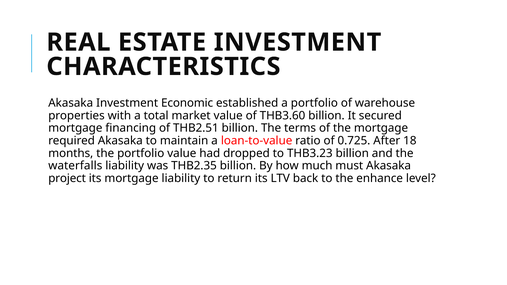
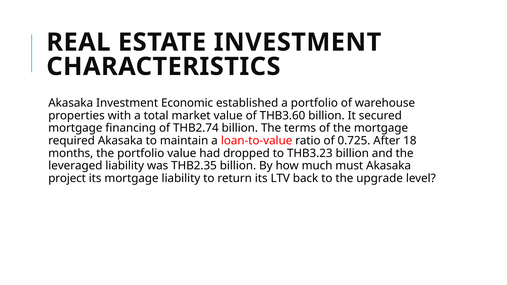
THB2.51: THB2.51 -> THB2.74
waterfalls: waterfalls -> leveraged
enhance: enhance -> upgrade
